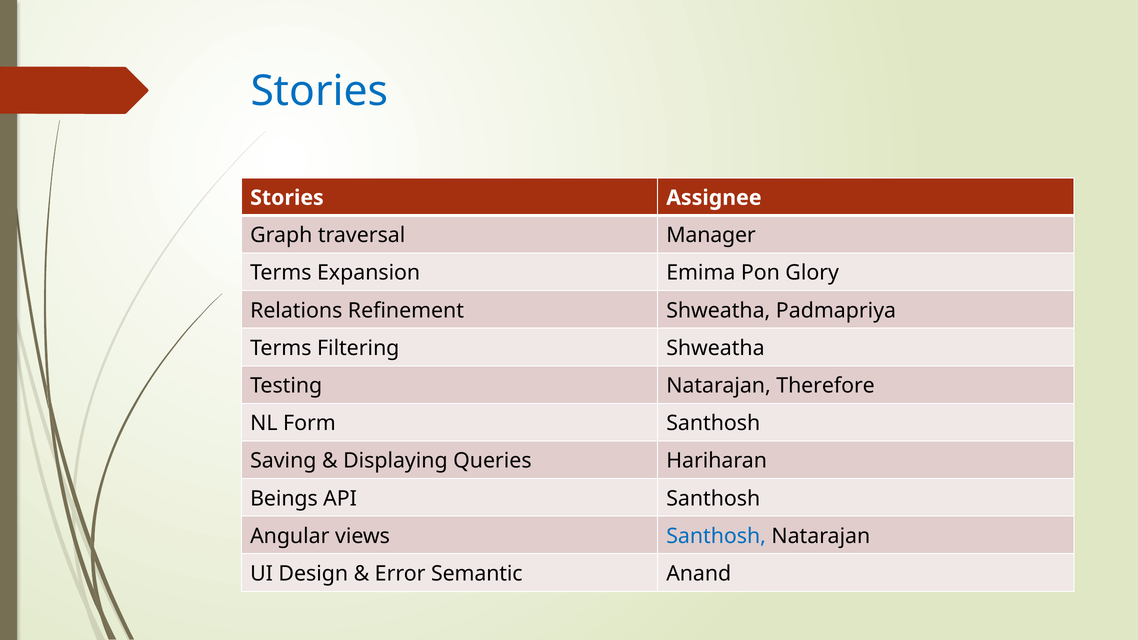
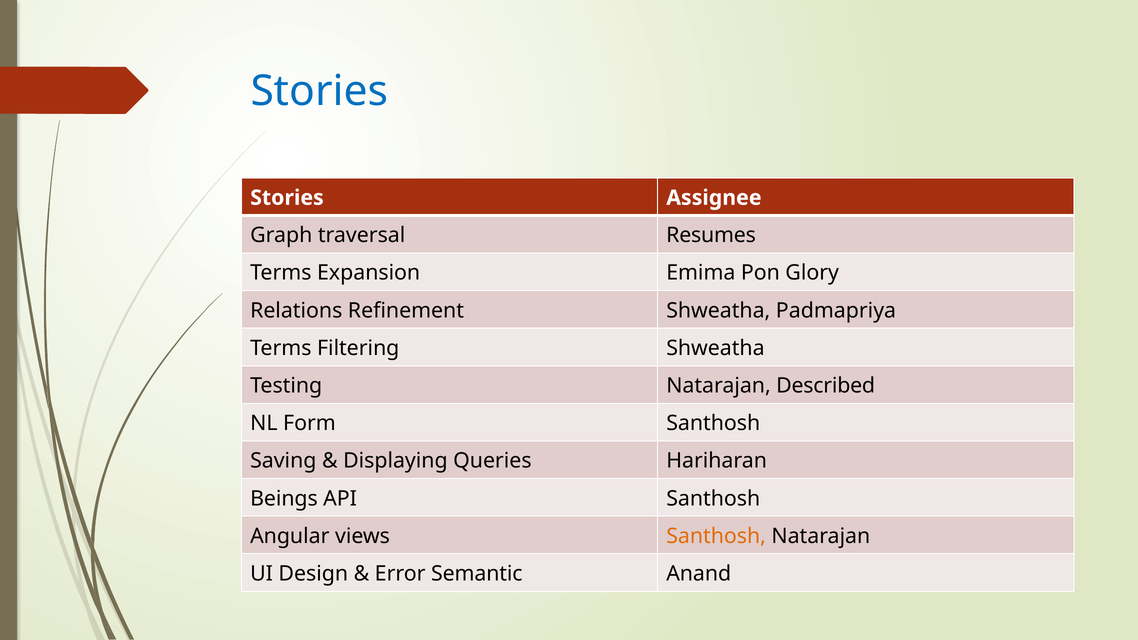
Manager: Manager -> Resumes
Therefore: Therefore -> Described
Santhosh at (716, 536) colour: blue -> orange
